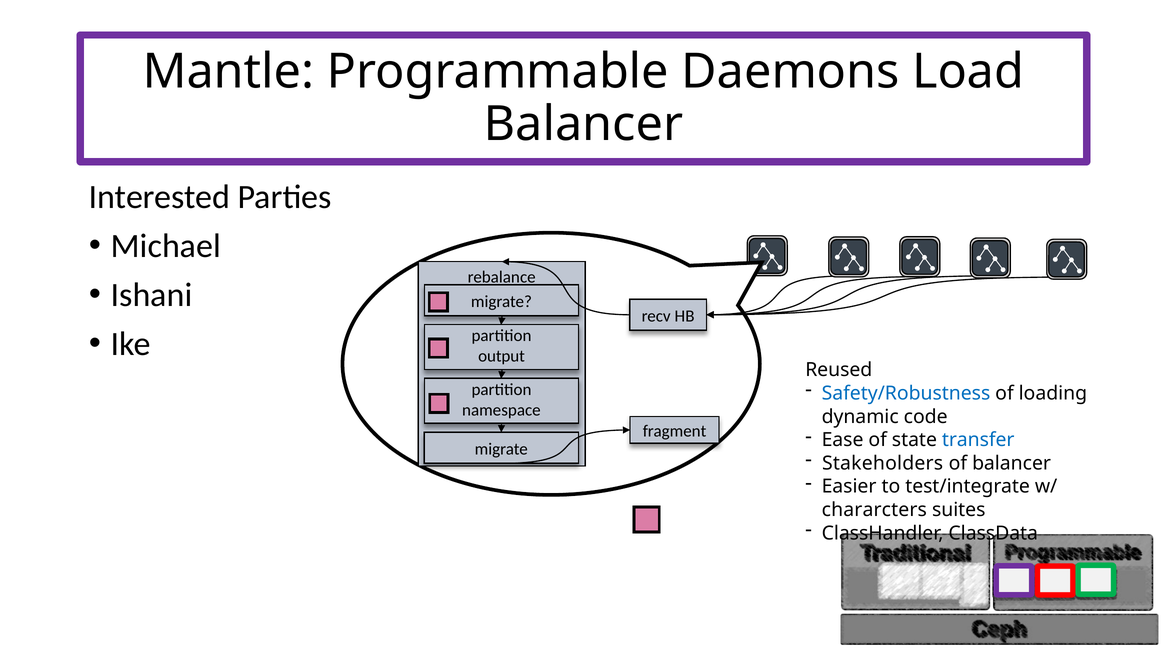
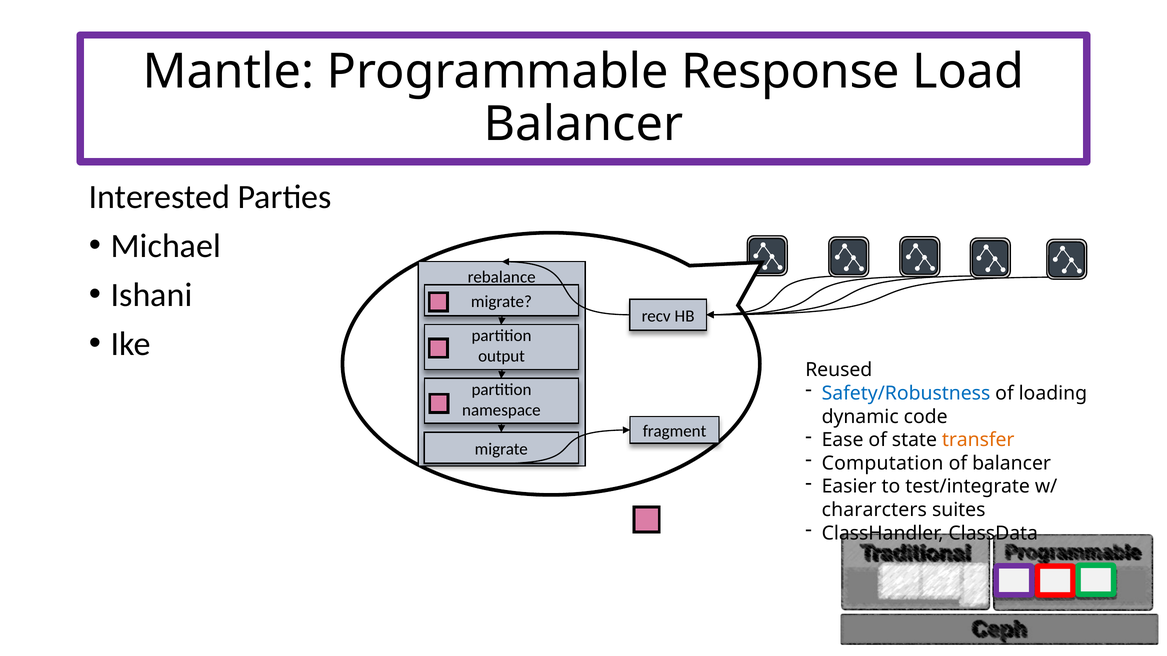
Daemons: Daemons -> Response
transfer colour: blue -> orange
Stakeholders: Stakeholders -> Computation
